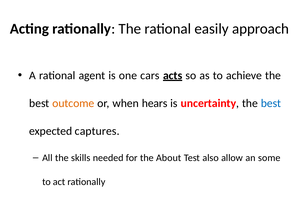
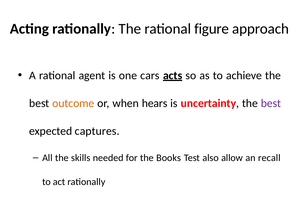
easily: easily -> figure
best at (271, 103) colour: blue -> purple
About: About -> Books
some: some -> recall
